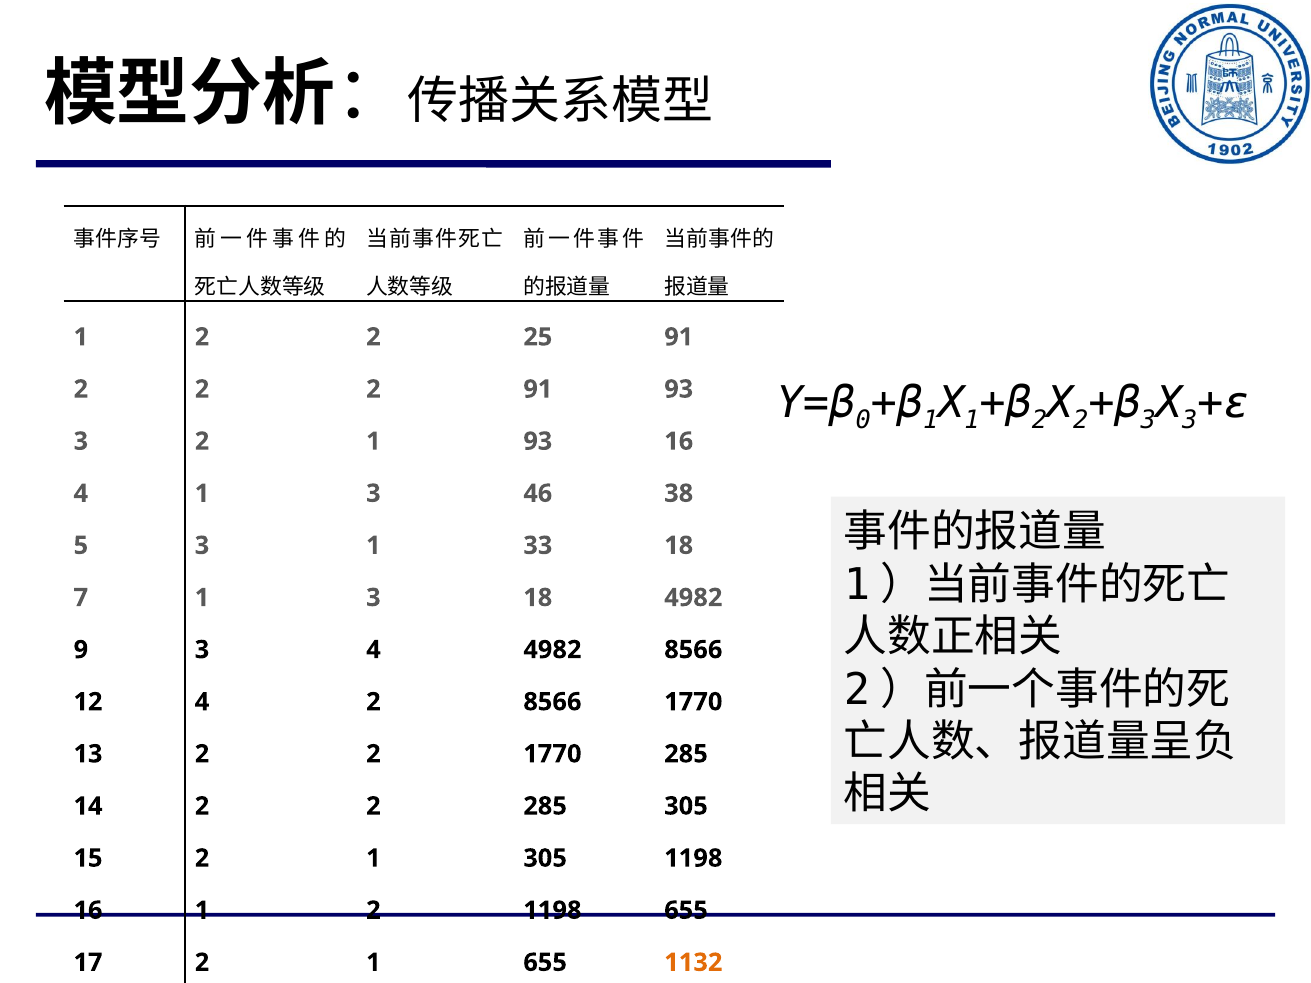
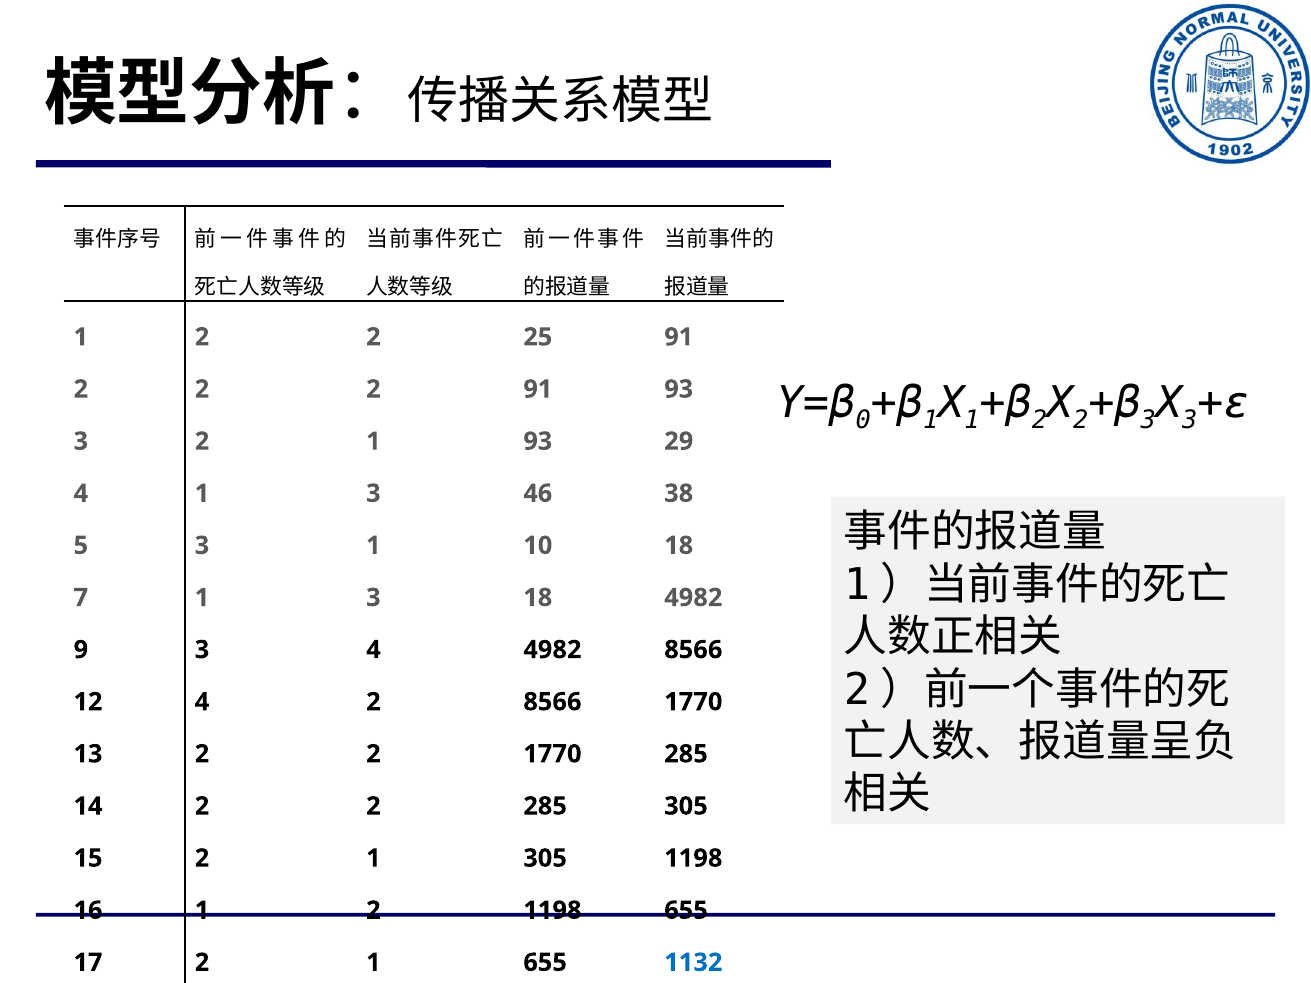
93 16: 16 -> 29
33: 33 -> 10
1132 at (693, 963) colour: orange -> blue
